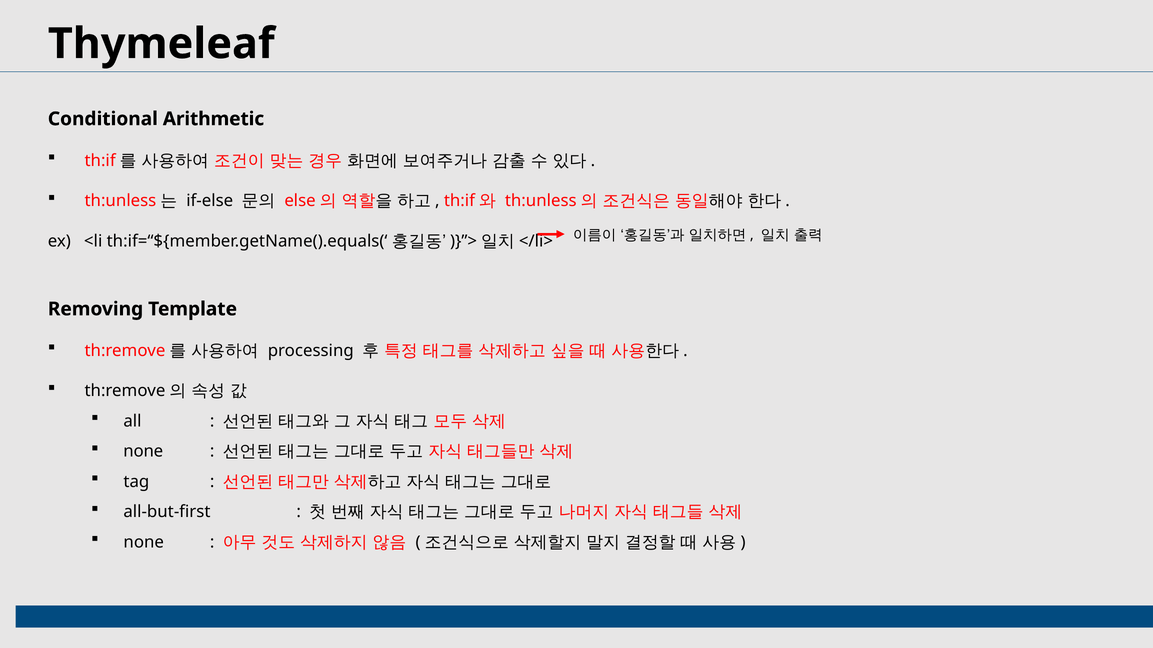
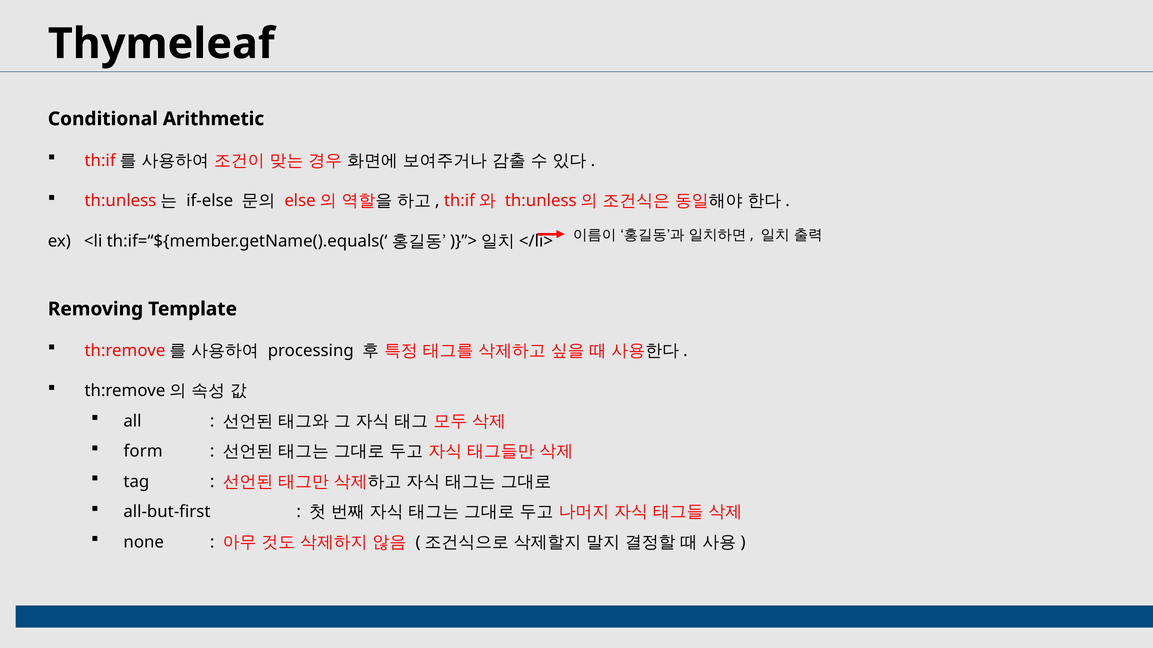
none at (143, 452): none -> form
